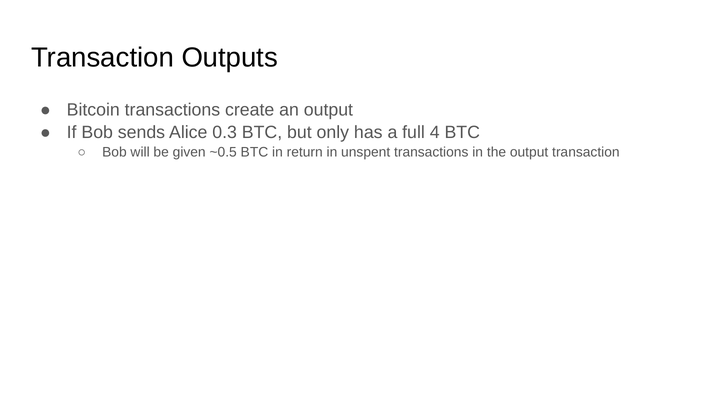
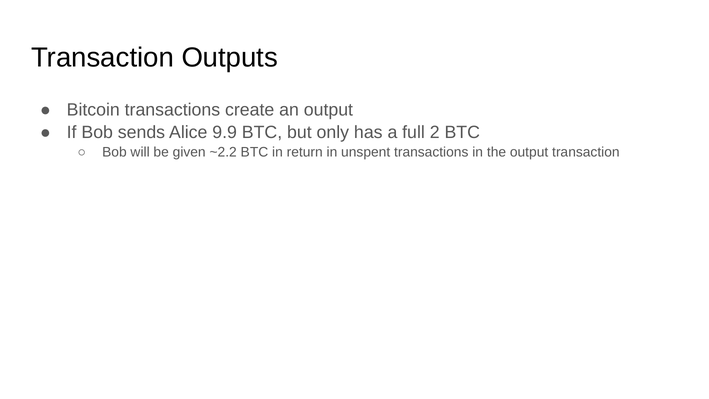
0.3: 0.3 -> 9.9
4: 4 -> 2
~0.5: ~0.5 -> ~2.2
